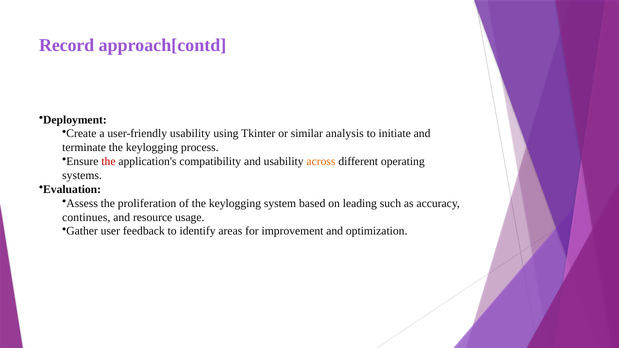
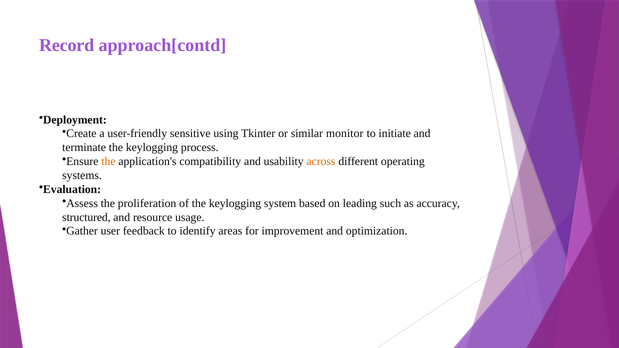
user-friendly usability: usability -> sensitive
analysis: analysis -> monitor
the at (108, 162) colour: red -> orange
continues: continues -> structured
